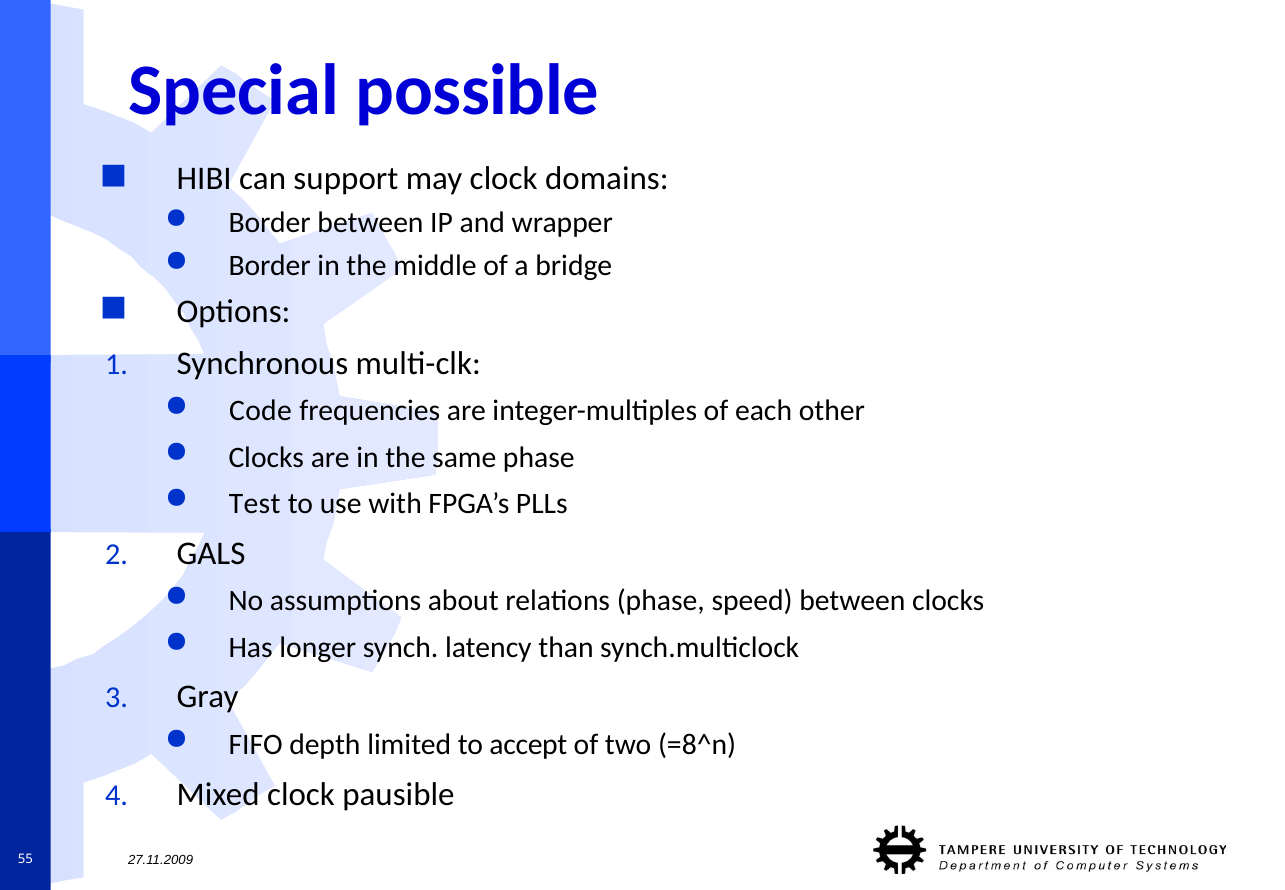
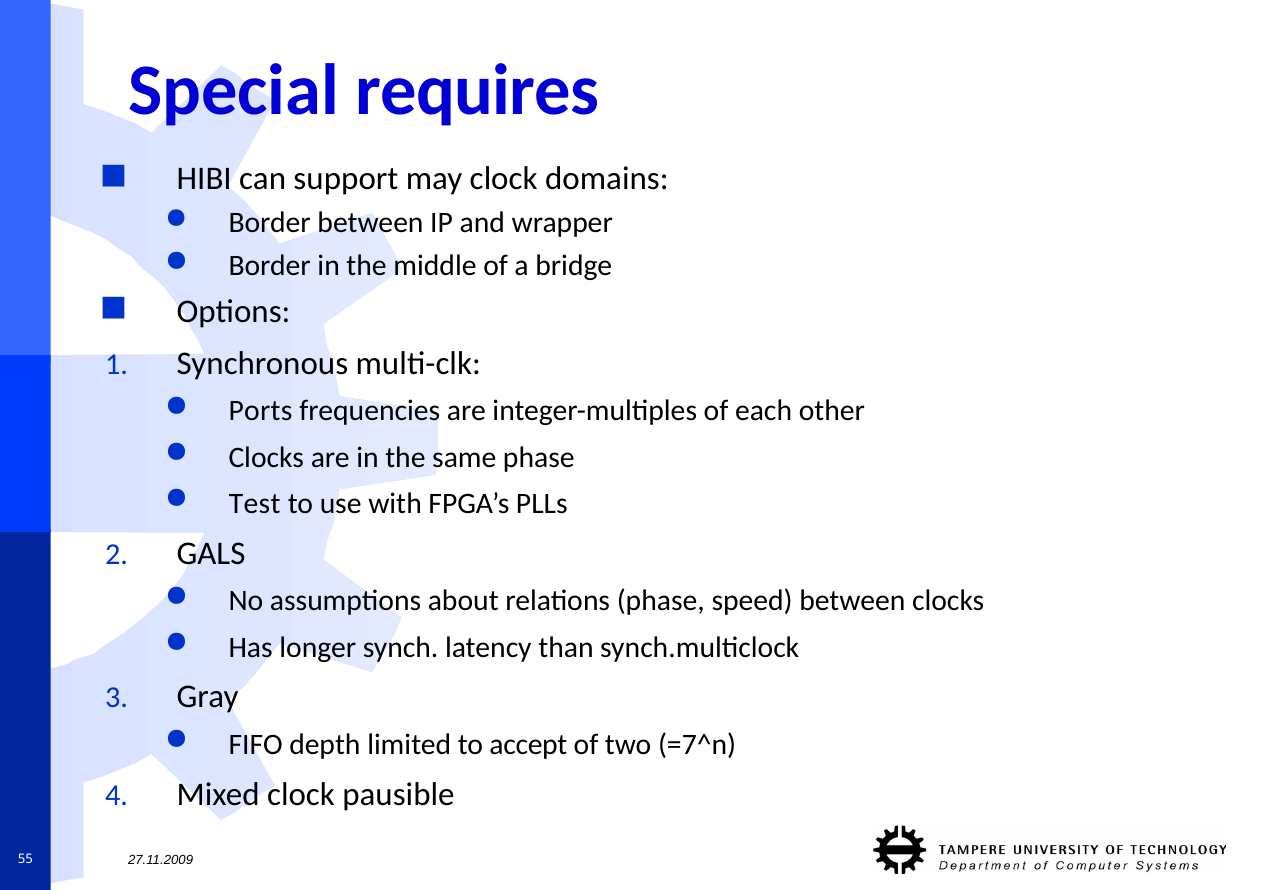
possible: possible -> requires
Code: Code -> Ports
=8^n: =8^n -> =7^n
